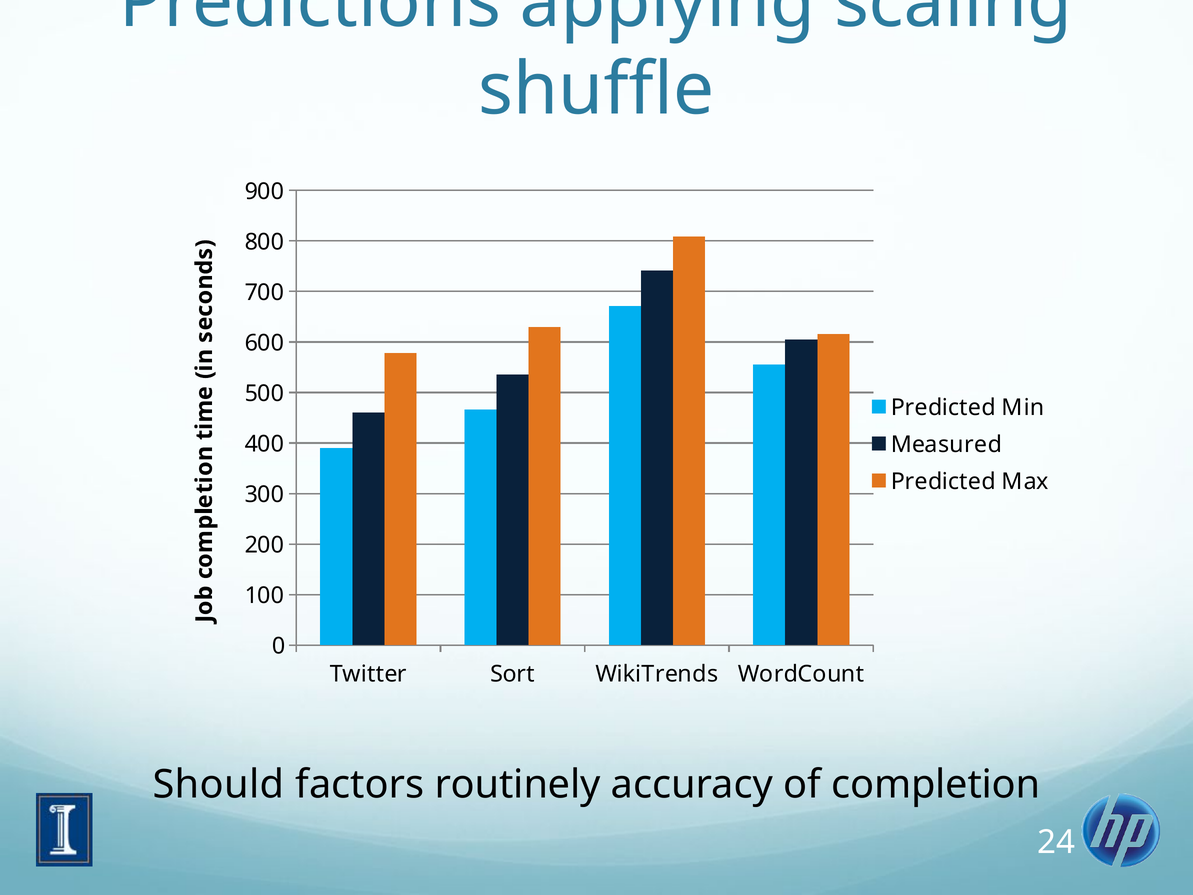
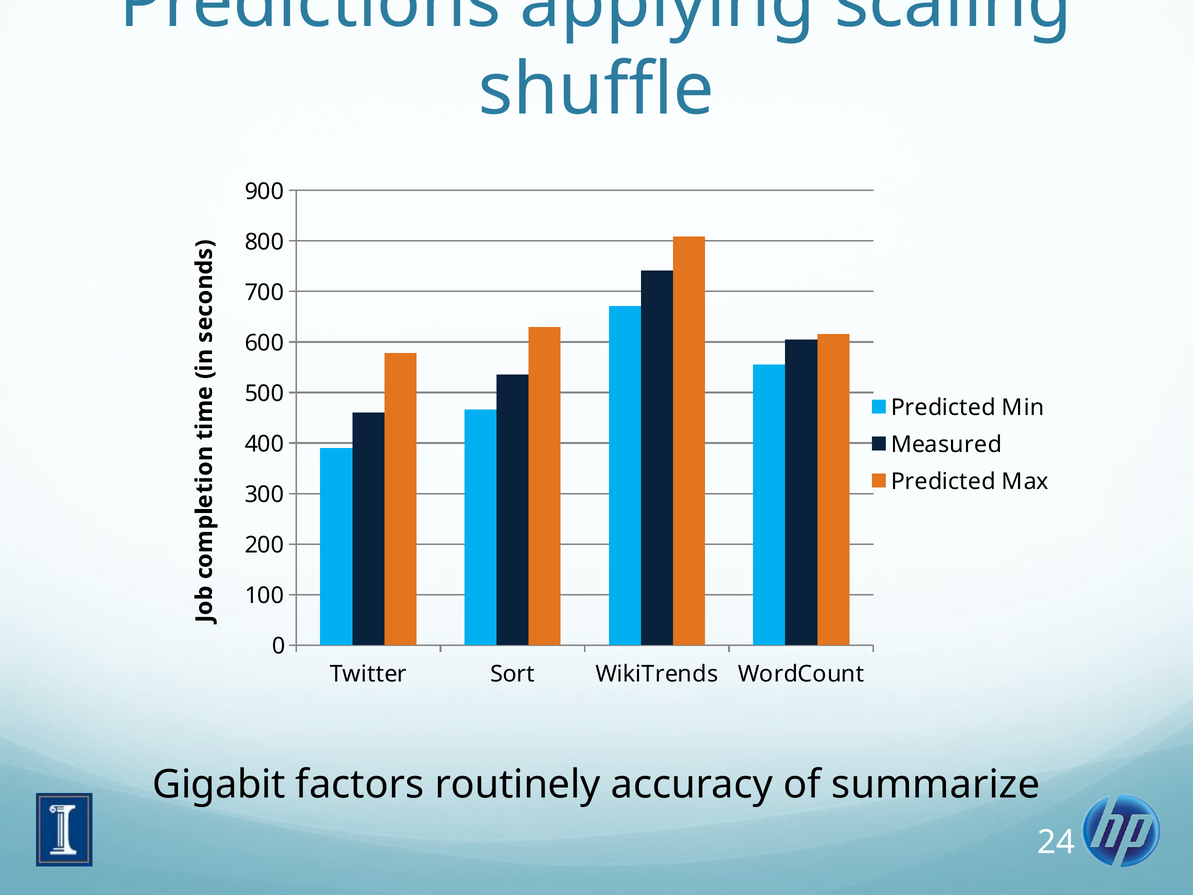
Should: Should -> Gigabit
completion: completion -> summarize
